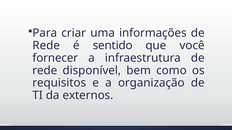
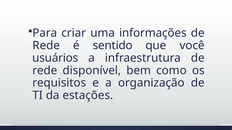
fornecer: fornecer -> usuários
externos: externos -> estações
